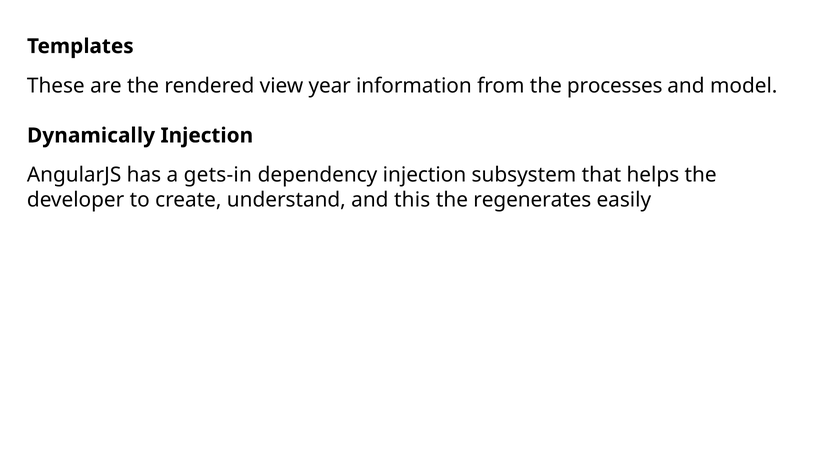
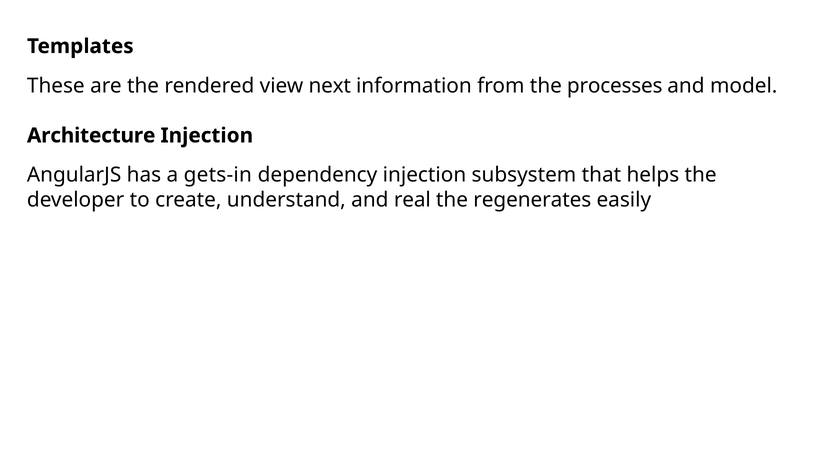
year: year -> next
Dynamically: Dynamically -> Architecture
this: this -> real
